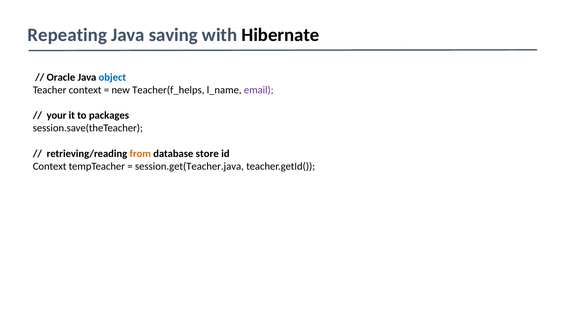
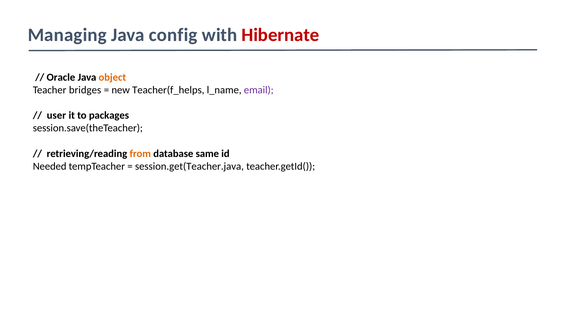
Repeating: Repeating -> Managing
saving: saving -> config
Hibernate colour: black -> red
object colour: blue -> orange
Teacher context: context -> bridges
your: your -> user
store: store -> same
Context at (50, 166): Context -> Needed
